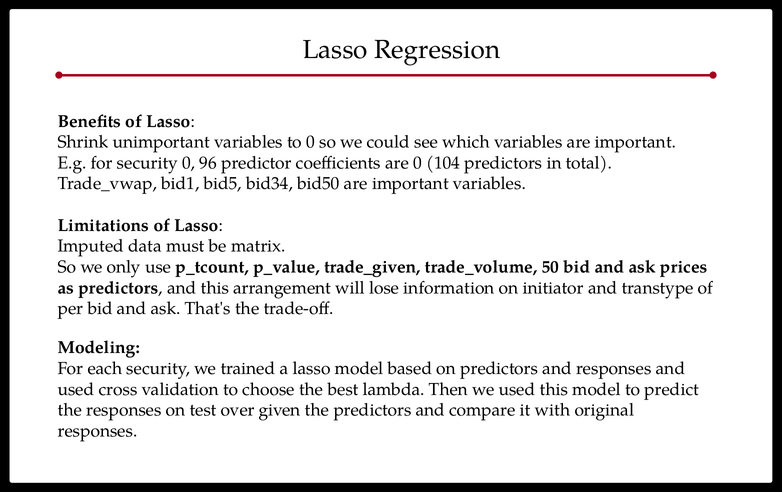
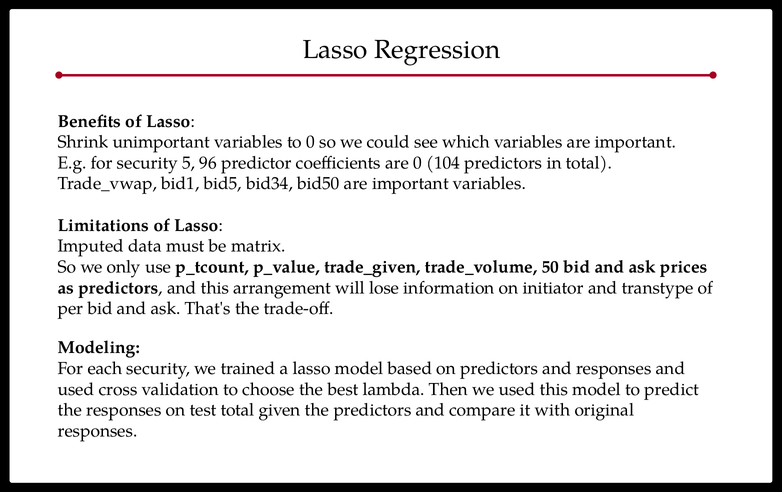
security 0: 0 -> 5
test over: over -> total
